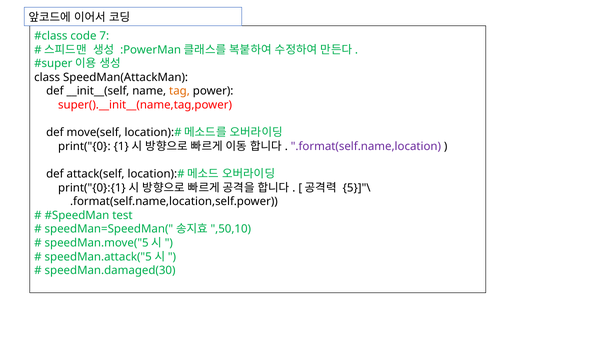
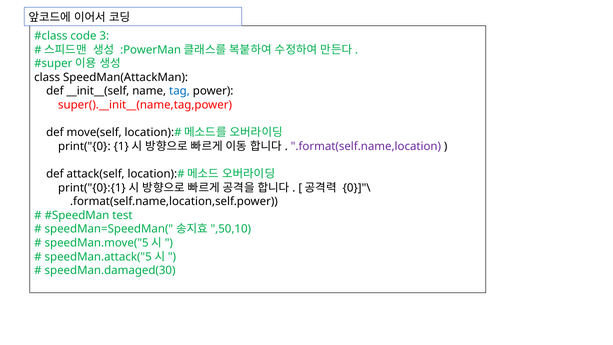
7: 7 -> 3
tag colour: orange -> blue
5}]"\: 5}]"\ -> 0}]"\
